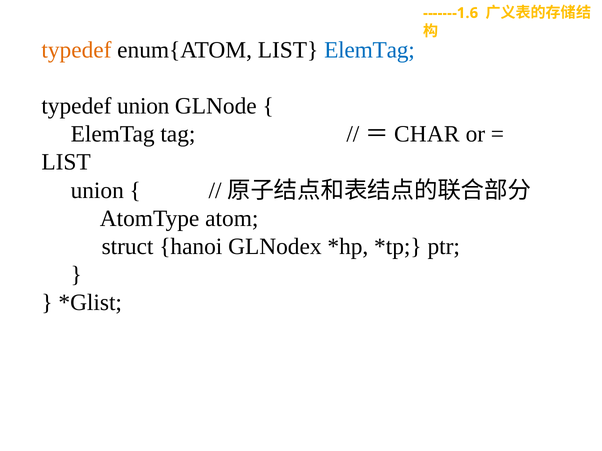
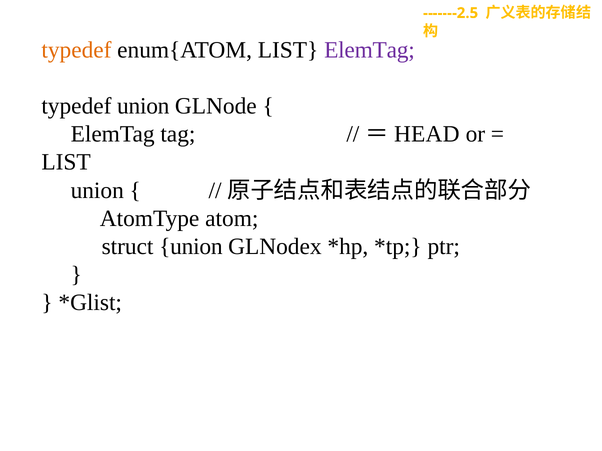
-------1.6: -------1.6 -> -------2.5
ElemTag at (369, 50) colour: blue -> purple
CHAR: CHAR -> HEAD
struct hanoi: hanoi -> union
